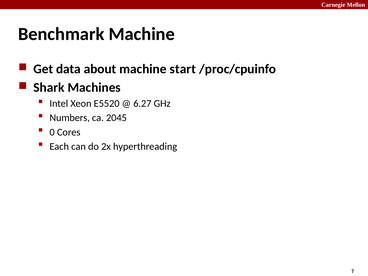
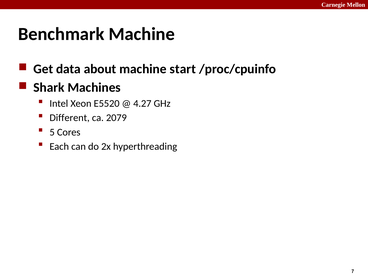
6.27: 6.27 -> 4.27
Numbers: Numbers -> Different
2045: 2045 -> 2079
0: 0 -> 5
